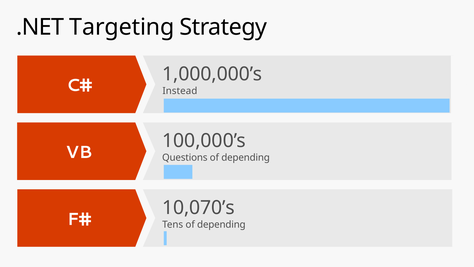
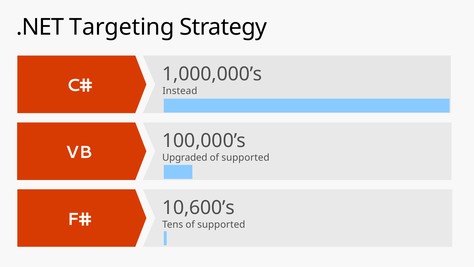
Questions: Questions -> Upgraded
depending at (246, 157): depending -> supported
10,070’s: 10,070’s -> 10,600’s
Tens of depending: depending -> supported
